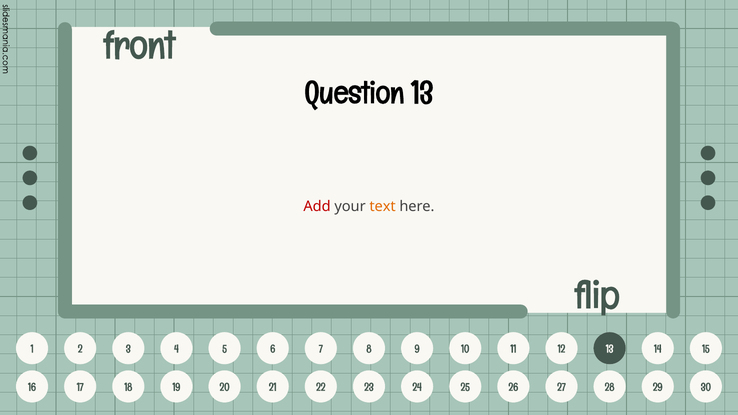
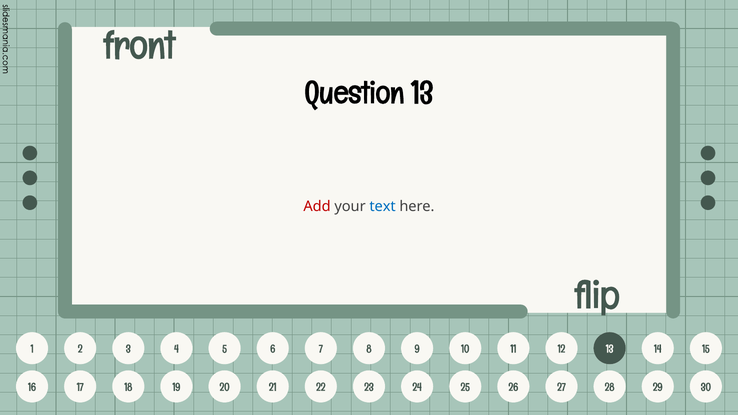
text colour: orange -> blue
